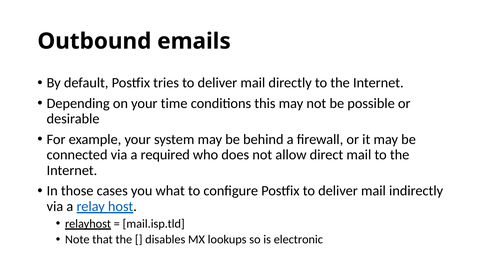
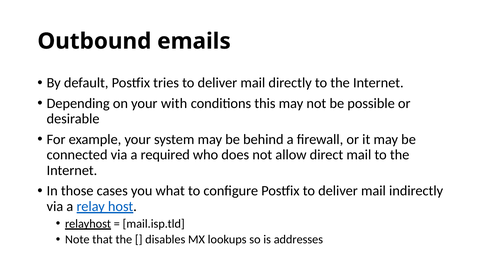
time: time -> with
electronic: electronic -> addresses
